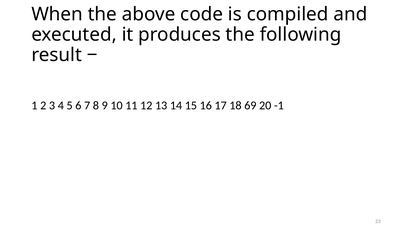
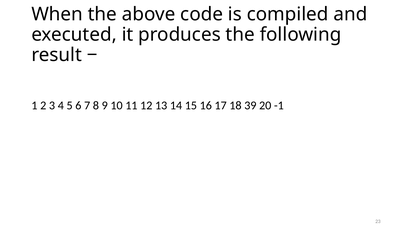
69: 69 -> 39
